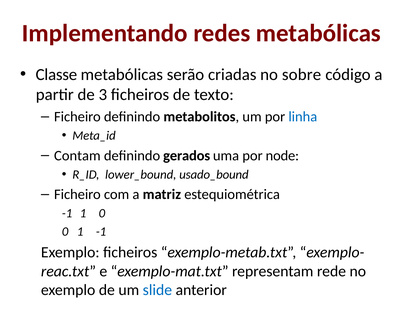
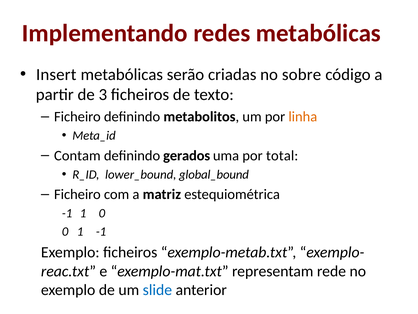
Classe: Classe -> Insert
linha colour: blue -> orange
node: node -> total
usado_bound: usado_bound -> global_bound
